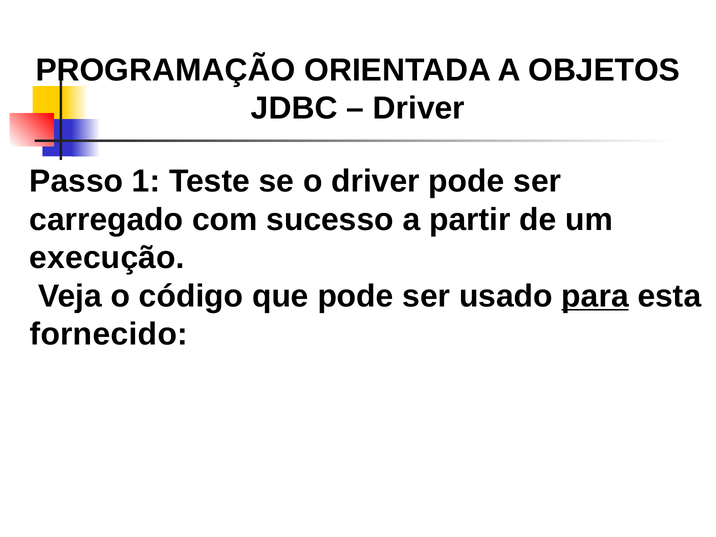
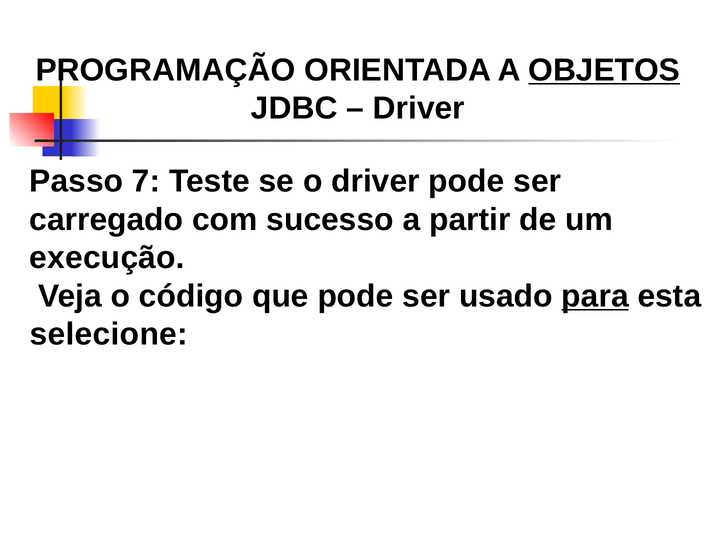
OBJETOS underline: none -> present
1: 1 -> 7
fornecido: fornecido -> selecione
